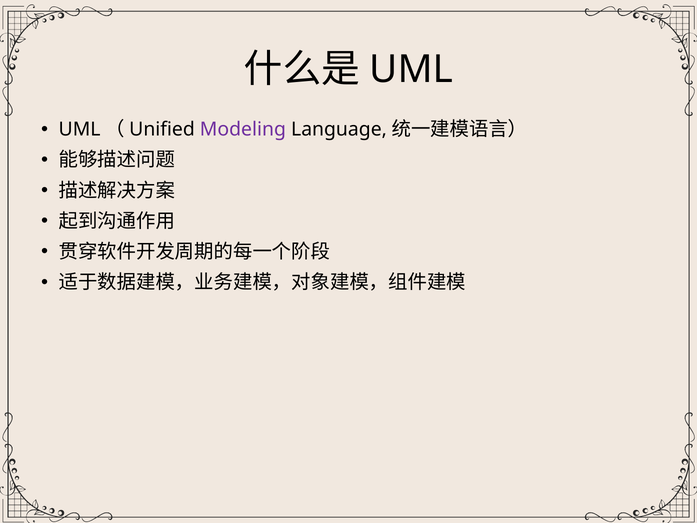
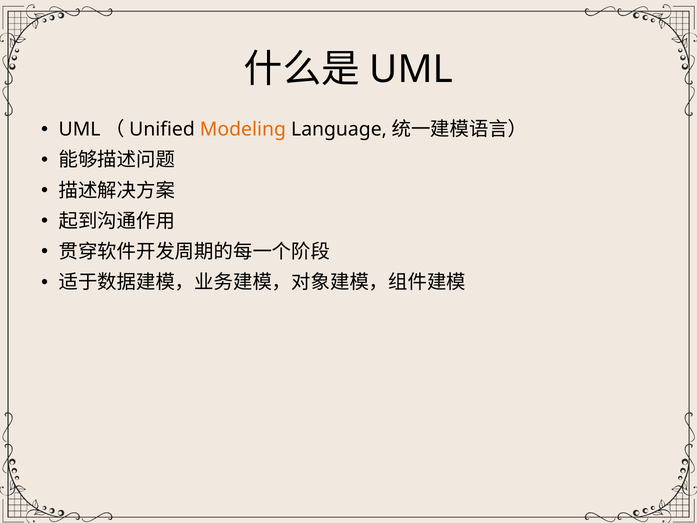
Modeling colour: purple -> orange
